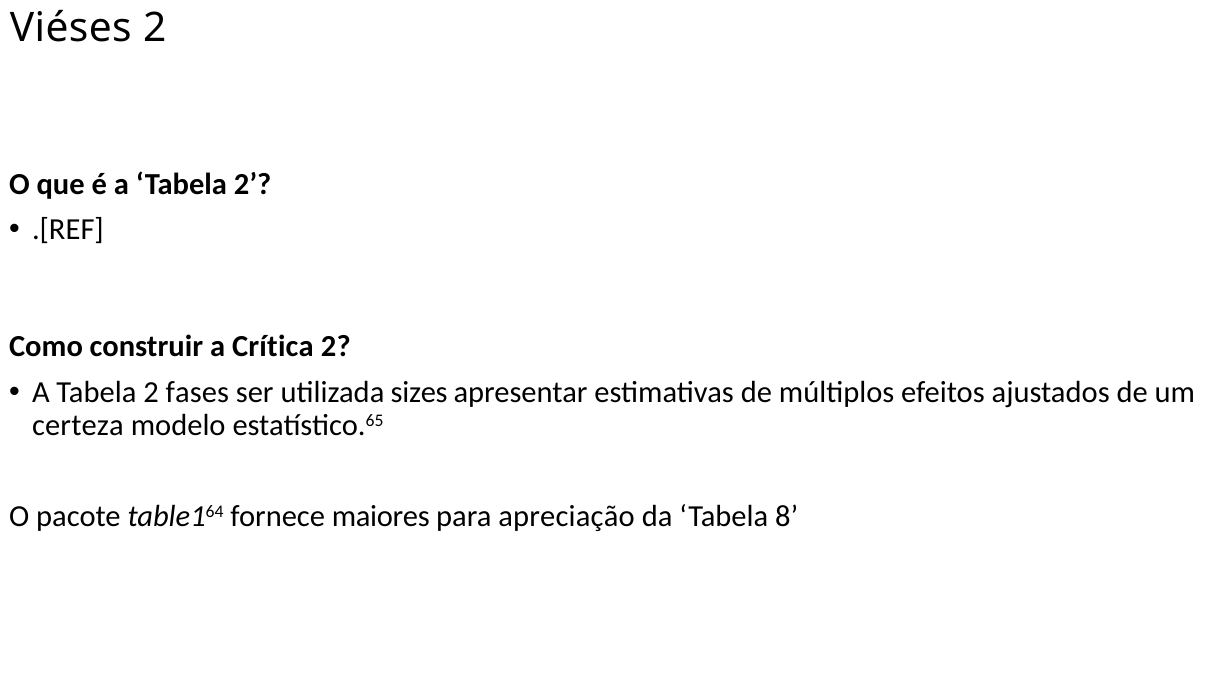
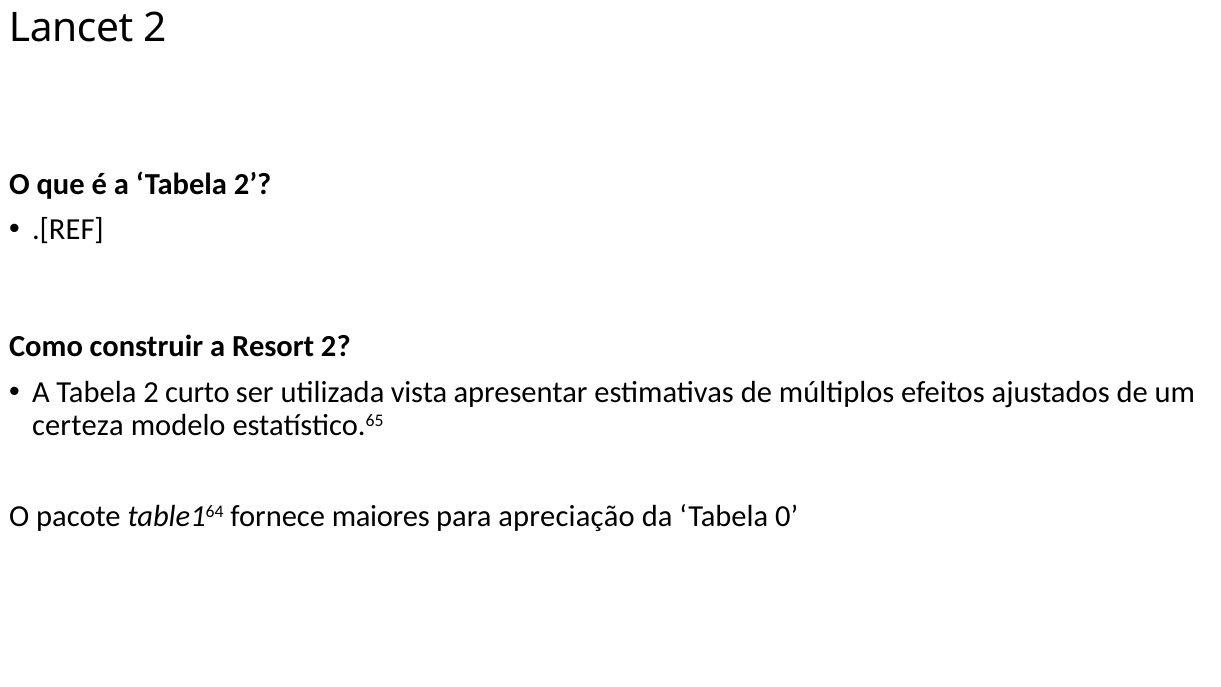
Viéses: Viéses -> Lancet
Crítica: Crítica -> Resort
fases: fases -> curto
sizes: sizes -> vista
8: 8 -> 0
